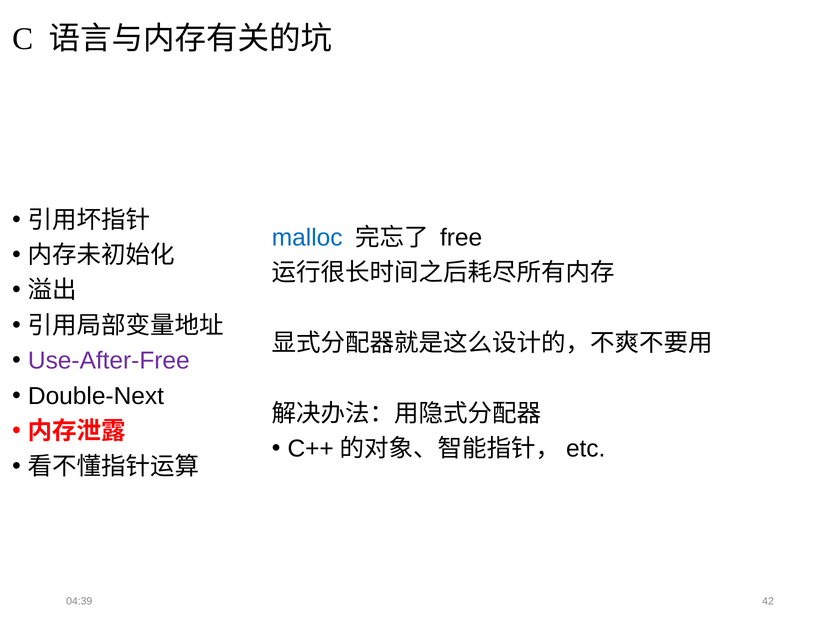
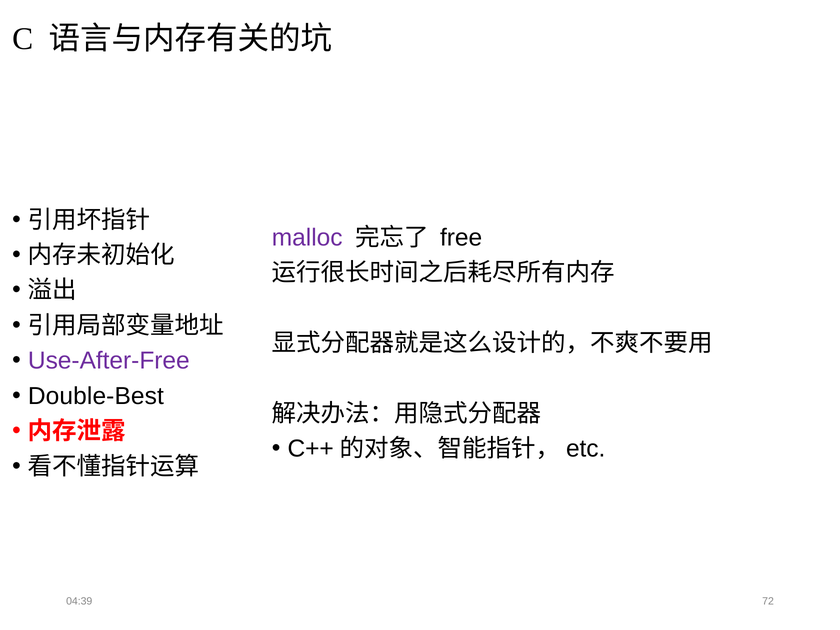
malloc colour: blue -> purple
Double-Next: Double-Next -> Double-Best
42: 42 -> 72
